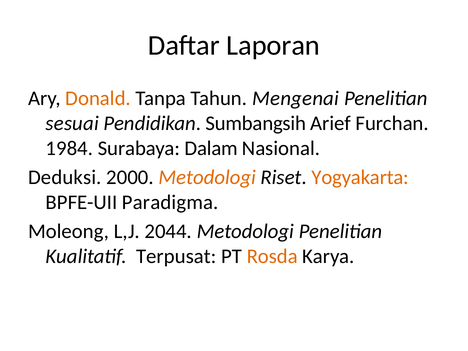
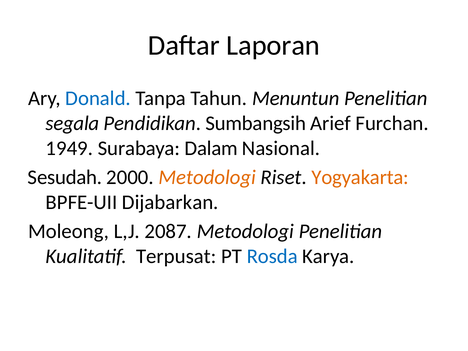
Donald colour: orange -> blue
Mengenai: Mengenai -> Menuntun
sesuai: sesuai -> segala
1984: 1984 -> 1949
Deduksi: Deduksi -> Sesudah
Paradigma: Paradigma -> Dijabarkan
2044: 2044 -> 2087
Rosda colour: orange -> blue
